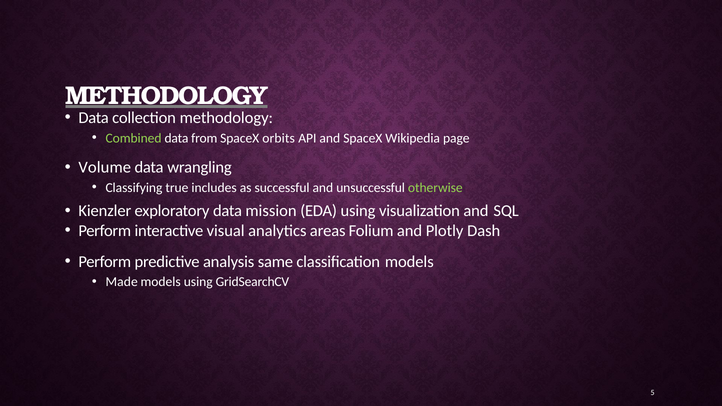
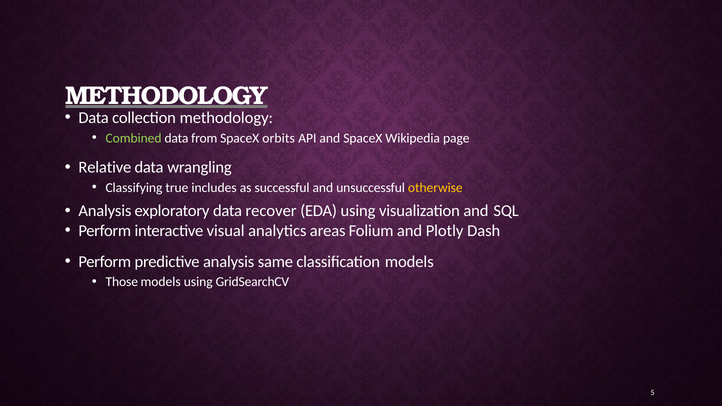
Volume: Volume -> Relative
otherwise colour: light green -> yellow
Kienzler at (105, 211): Kienzler -> Analysis
mission: mission -> recover
Made: Made -> Those
